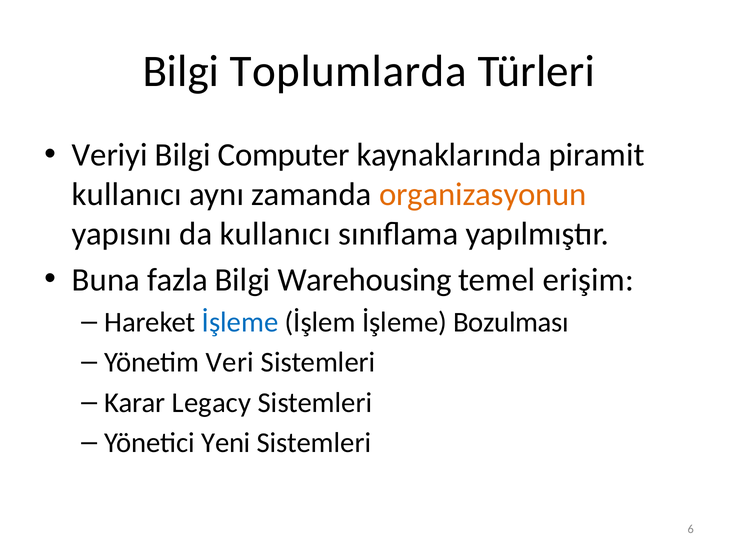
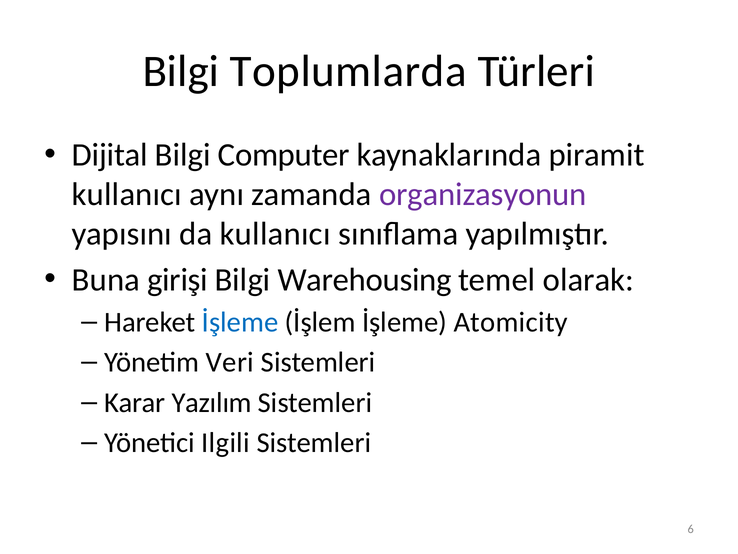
Veriyi: Veriyi -> Dijital
organizasyonun colour: orange -> purple
fazla: fazla -> girişi
erişim: erişim -> olarak
Bozulması: Bozulması -> Atomicity
Legacy: Legacy -> Yazılım
Yeni: Yeni -> Ilgili
